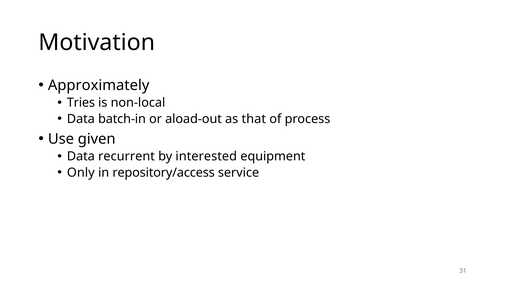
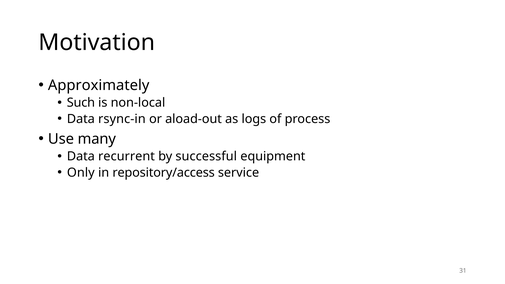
Tries: Tries -> Such
batch-in: batch-in -> rsync-in
that: that -> logs
given: given -> many
interested: interested -> successful
